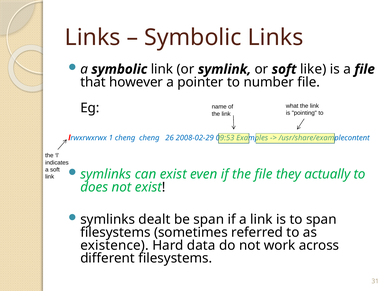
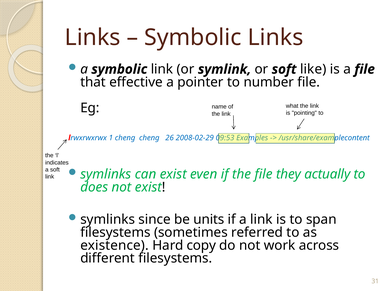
however: however -> effective
dealt: dealt -> since
be span: span -> units
data: data -> copy
